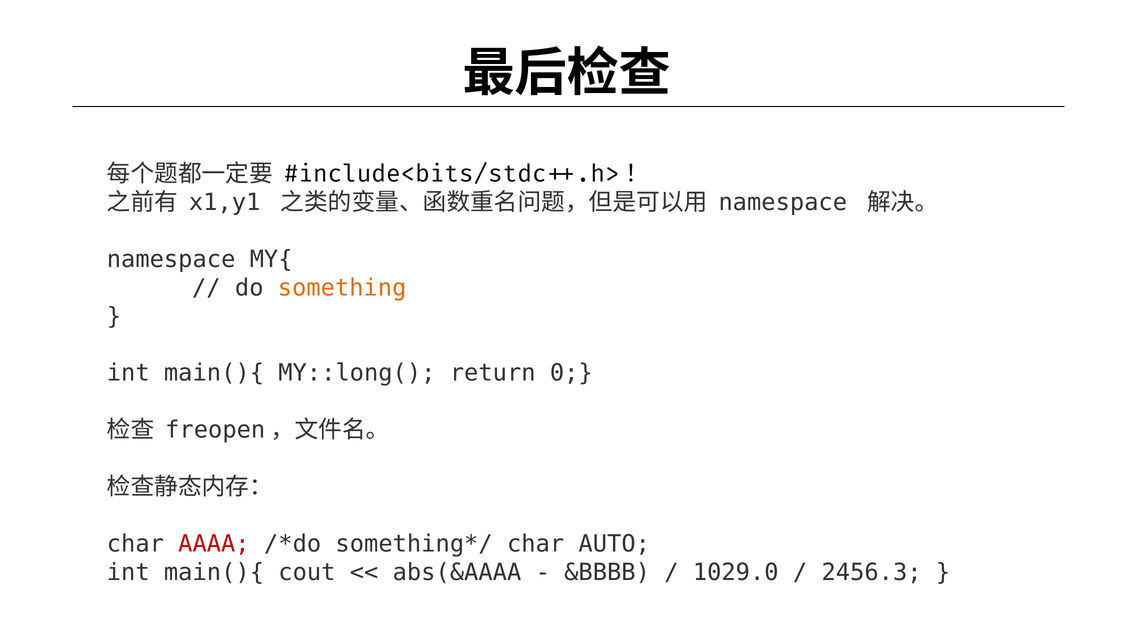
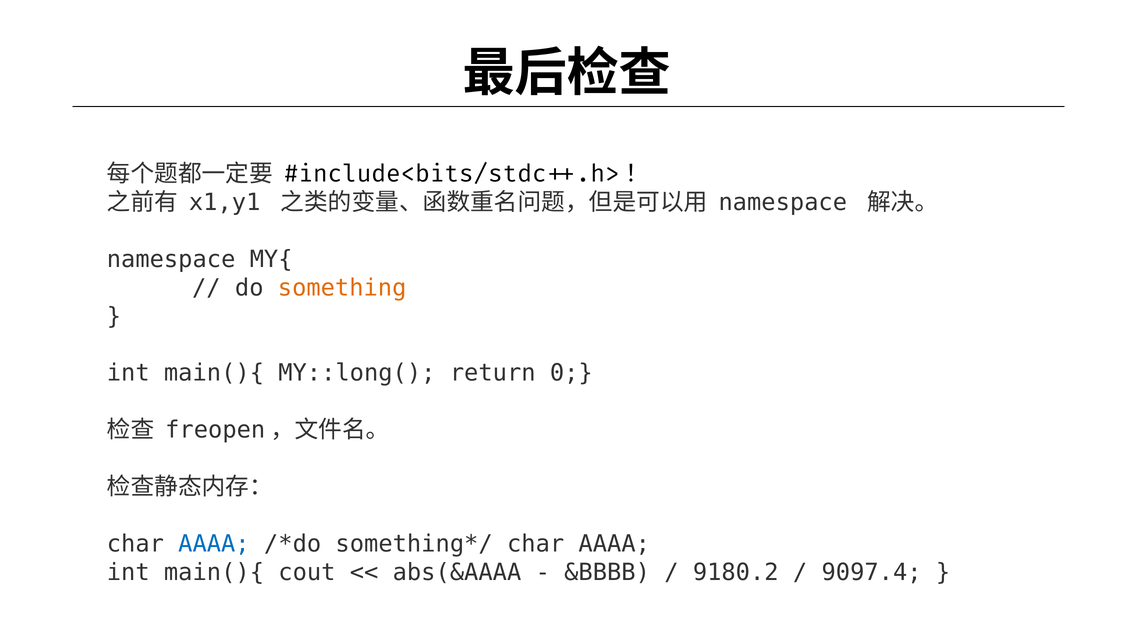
AAAA at (214, 544) colour: red -> blue
AUTO at (614, 544): AUTO -> AAAA
1029.0: 1029.0 -> 9180.2
2456.3: 2456.3 -> 9097.4
